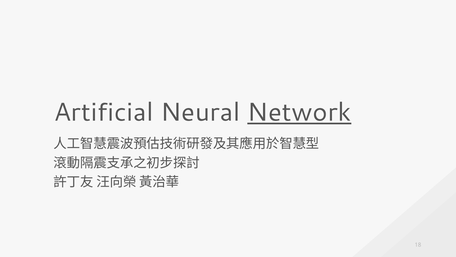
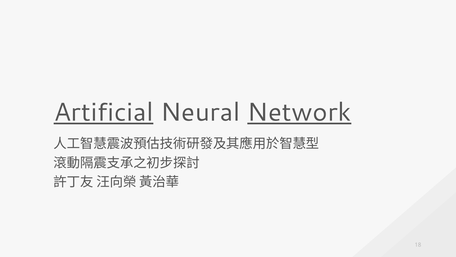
Artificial underline: none -> present
